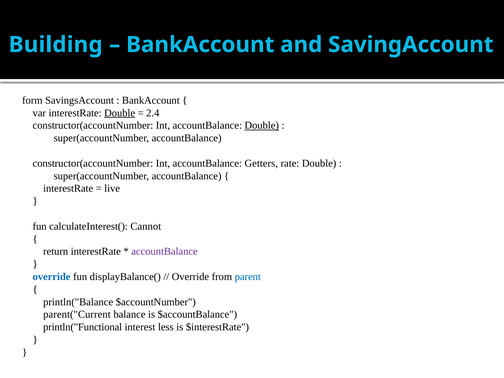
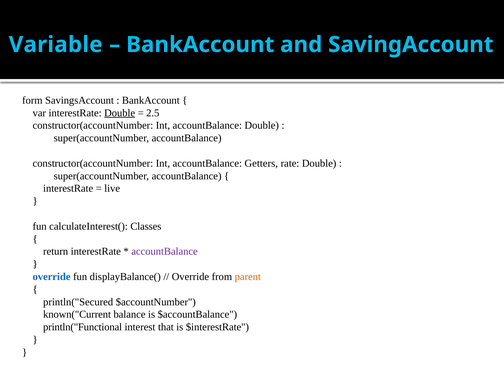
Building: Building -> Variable
2.4: 2.4 -> 2.5
Double at (262, 125) underline: present -> none
Cannot: Cannot -> Classes
parent colour: blue -> orange
println("Balance: println("Balance -> println("Secured
parent("Current: parent("Current -> known("Current
less: less -> that
